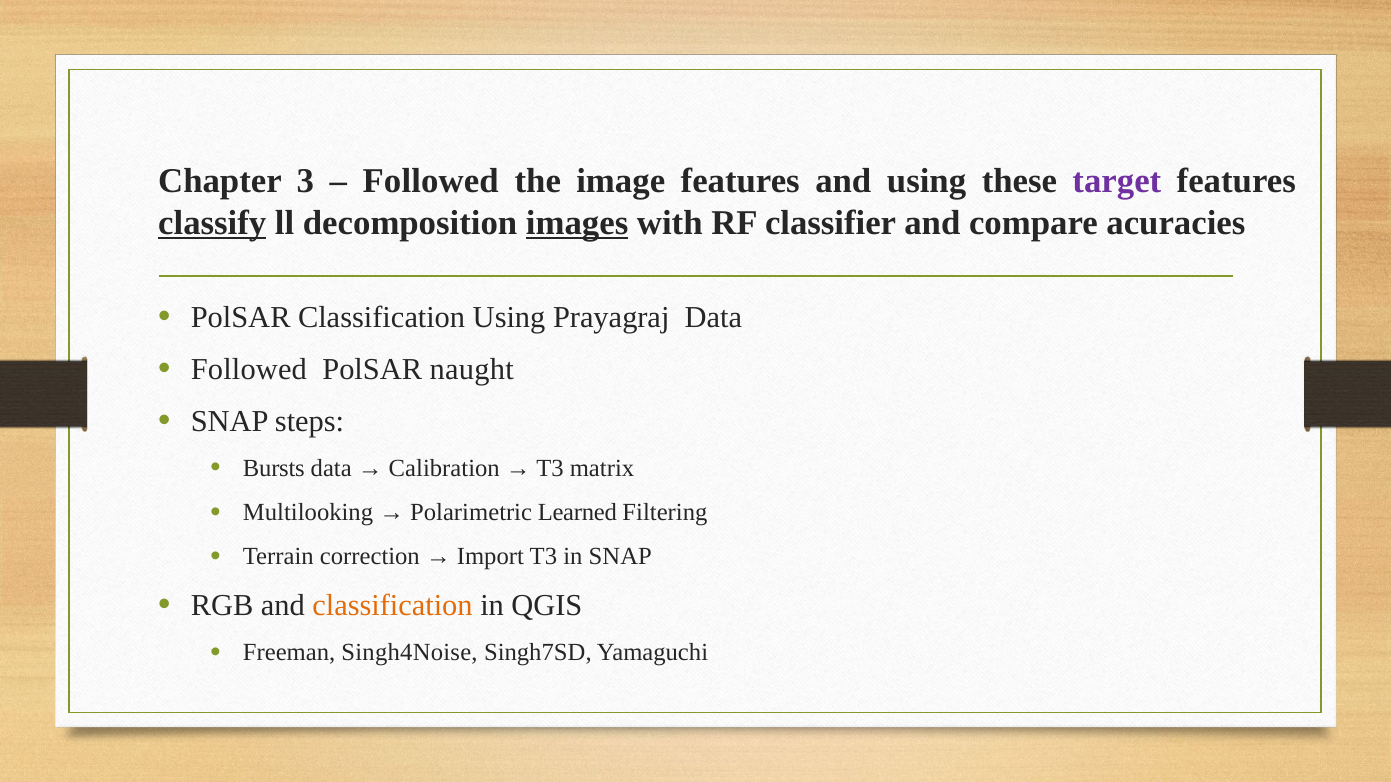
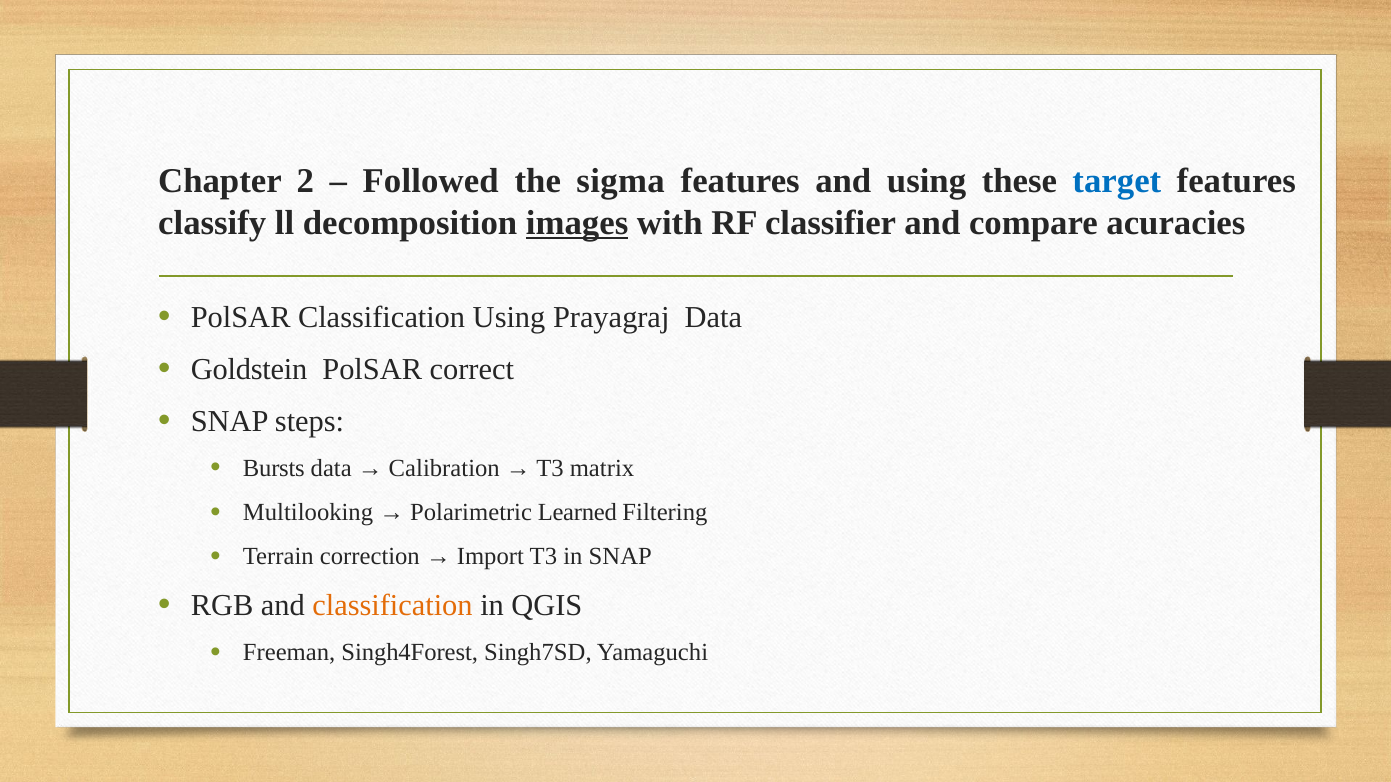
3: 3 -> 2
image: image -> sigma
target colour: purple -> blue
classify underline: present -> none
Followed at (249, 370): Followed -> Goldstein
naught: naught -> correct
Singh4Noise: Singh4Noise -> Singh4Forest
